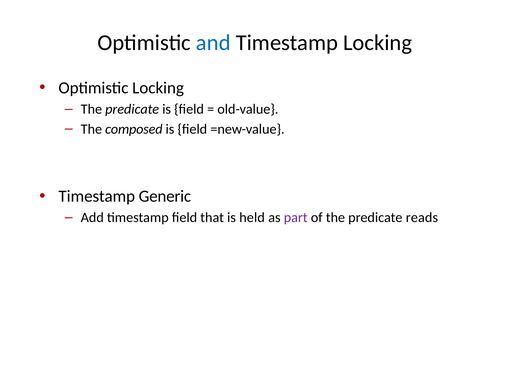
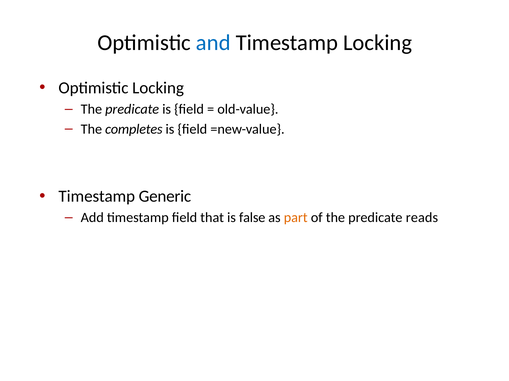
composed: composed -> completes
held: held -> false
part colour: purple -> orange
